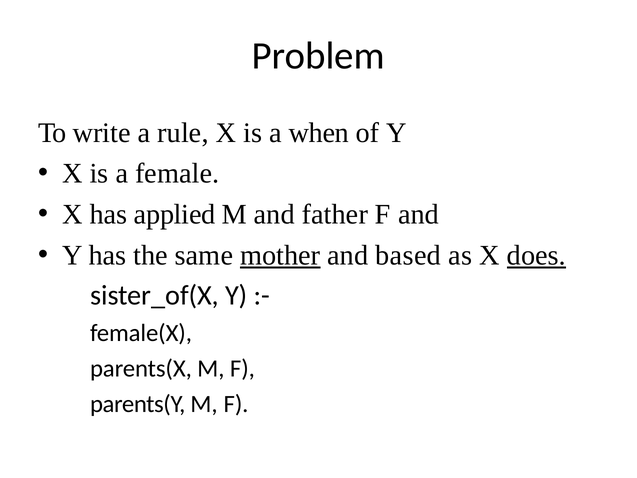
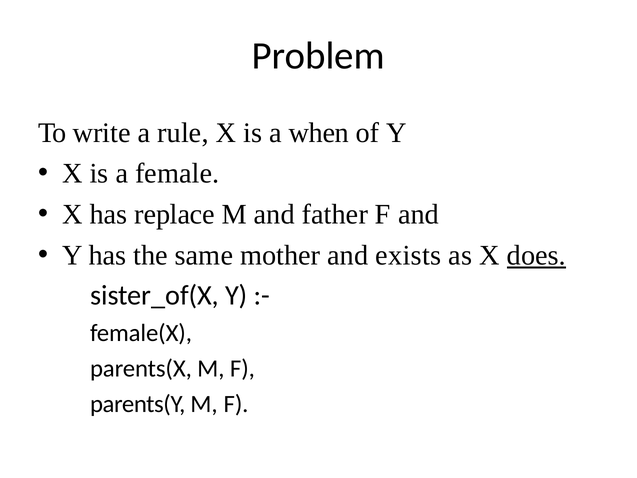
applied: applied -> replace
mother underline: present -> none
based: based -> exists
